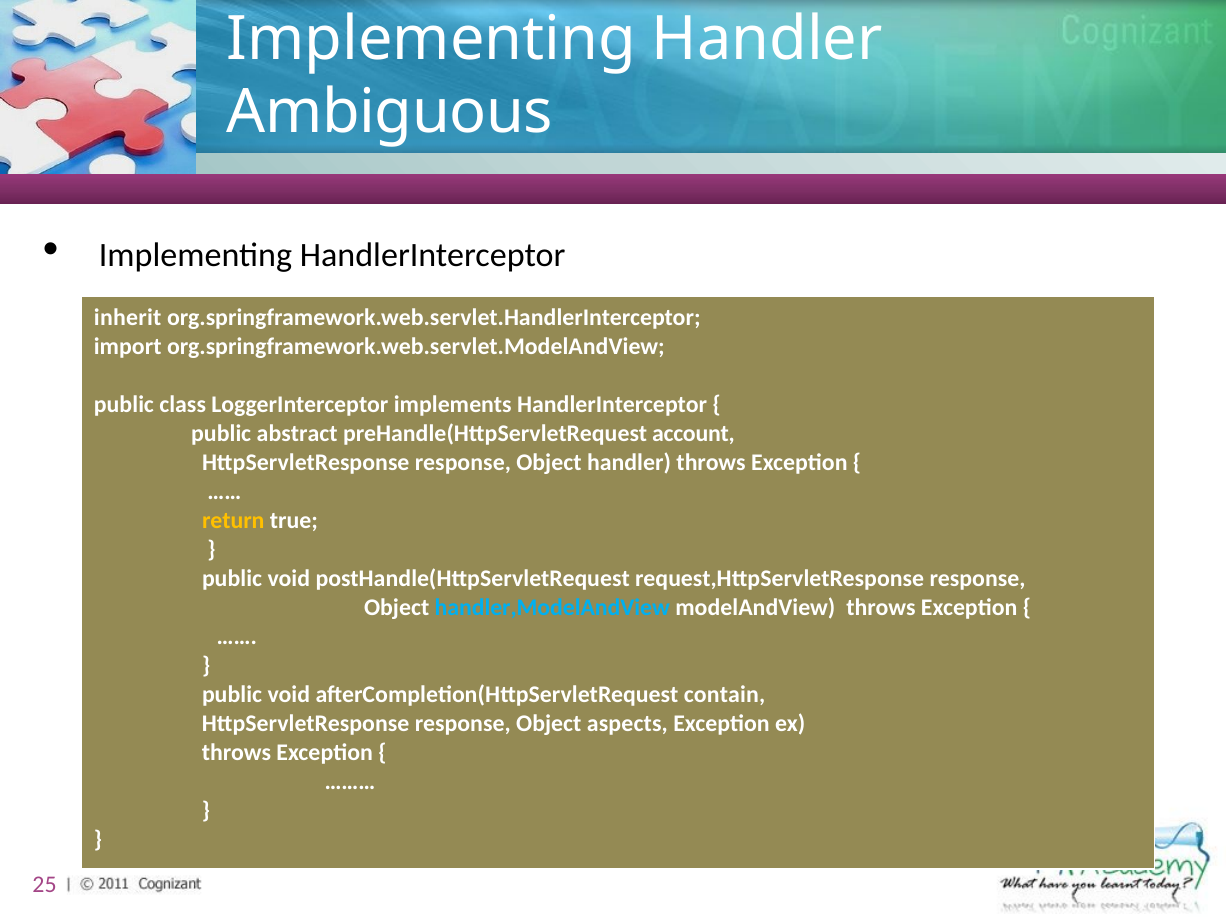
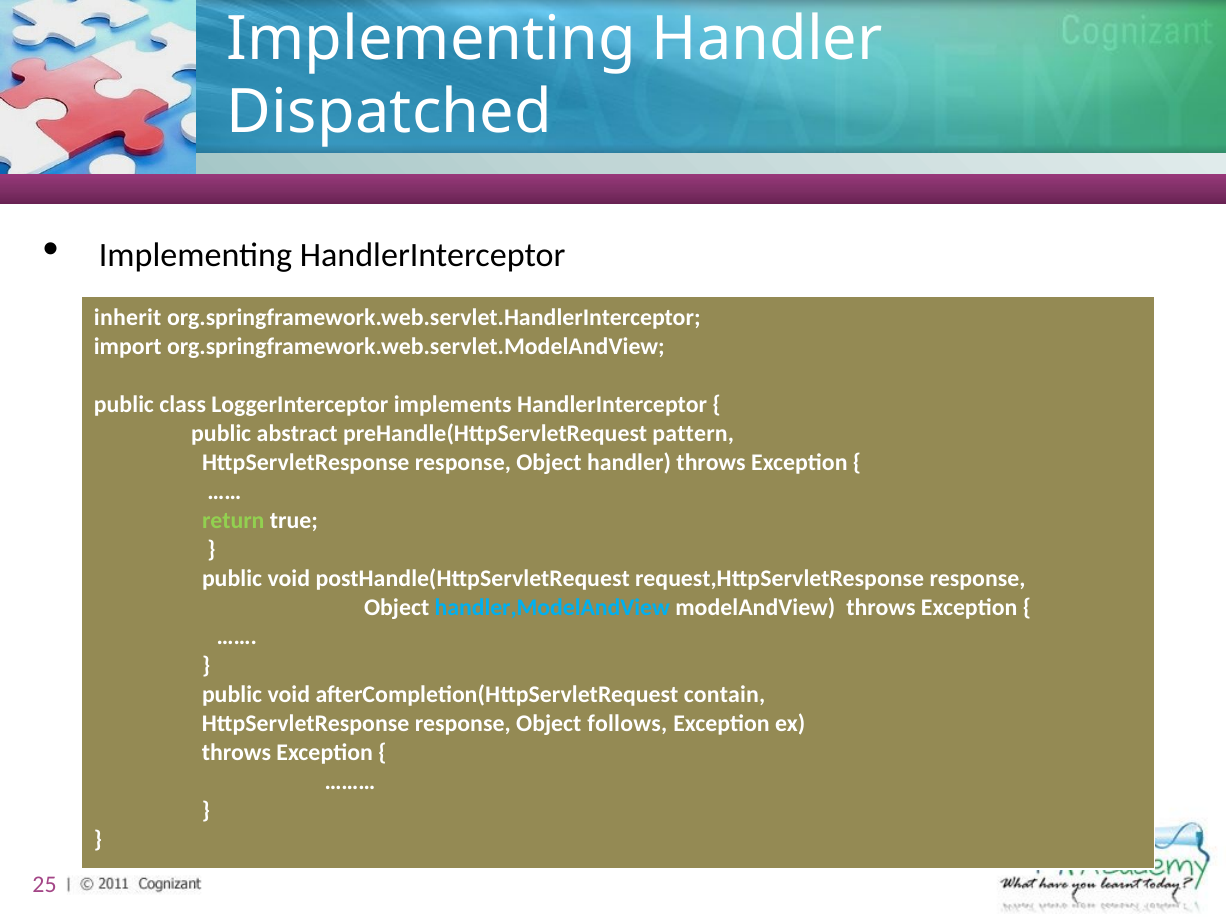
Ambiguous: Ambiguous -> Dispatched
account: account -> pattern
return colour: yellow -> light green
aspects: aspects -> follows
